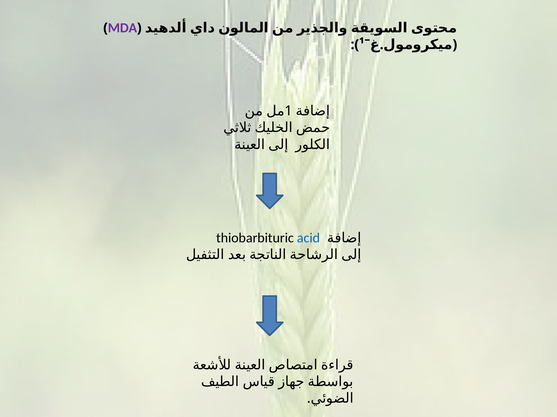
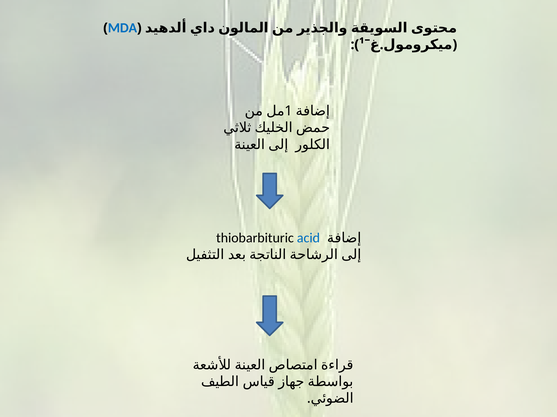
MDA colour: purple -> blue
